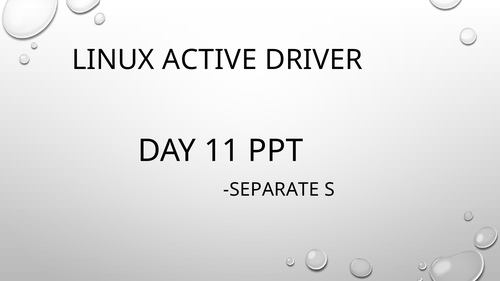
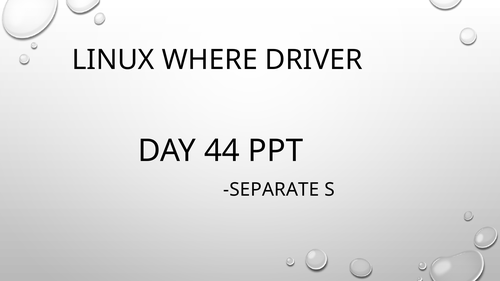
ACTIVE: ACTIVE -> WHERE
11: 11 -> 44
